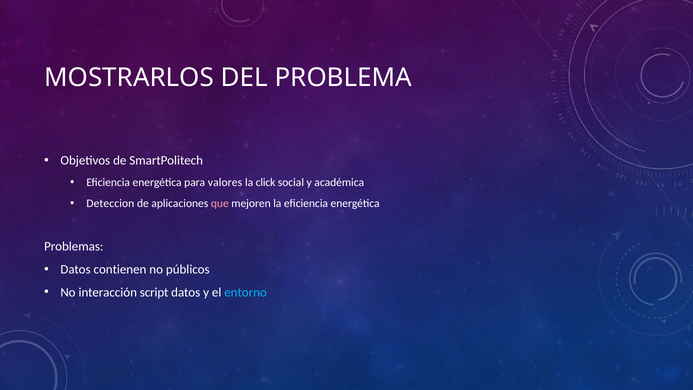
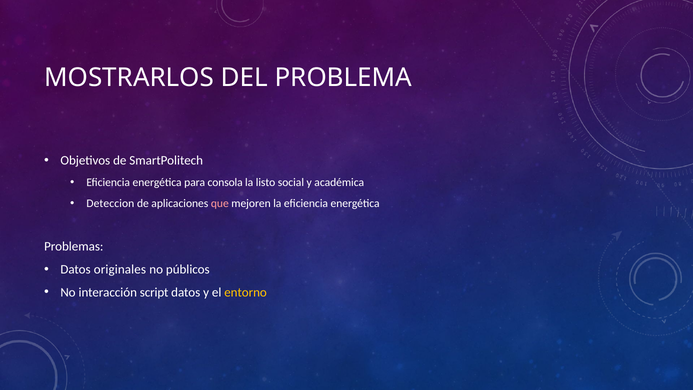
valores: valores -> consola
click: click -> listo
contienen: contienen -> originales
entorno colour: light blue -> yellow
